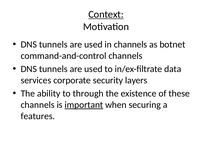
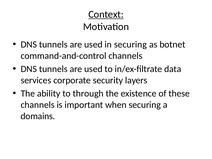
in channels: channels -> securing
important underline: present -> none
features: features -> domains
